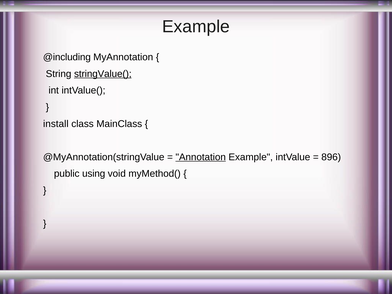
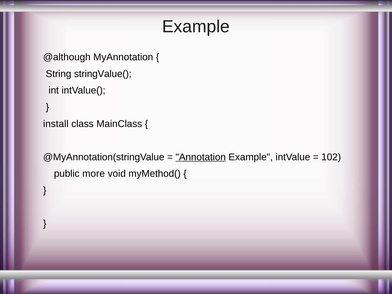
@including: @including -> @although
stringValue( underline: present -> none
896: 896 -> 102
using: using -> more
